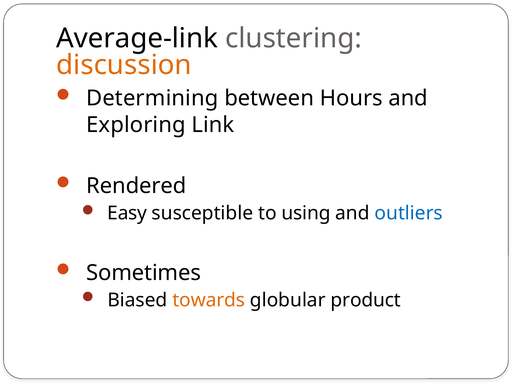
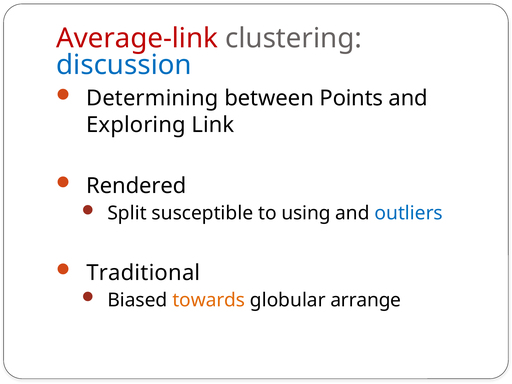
Average-link colour: black -> red
discussion colour: orange -> blue
Hours: Hours -> Points
Easy: Easy -> Split
Sometimes: Sometimes -> Traditional
product: product -> arrange
